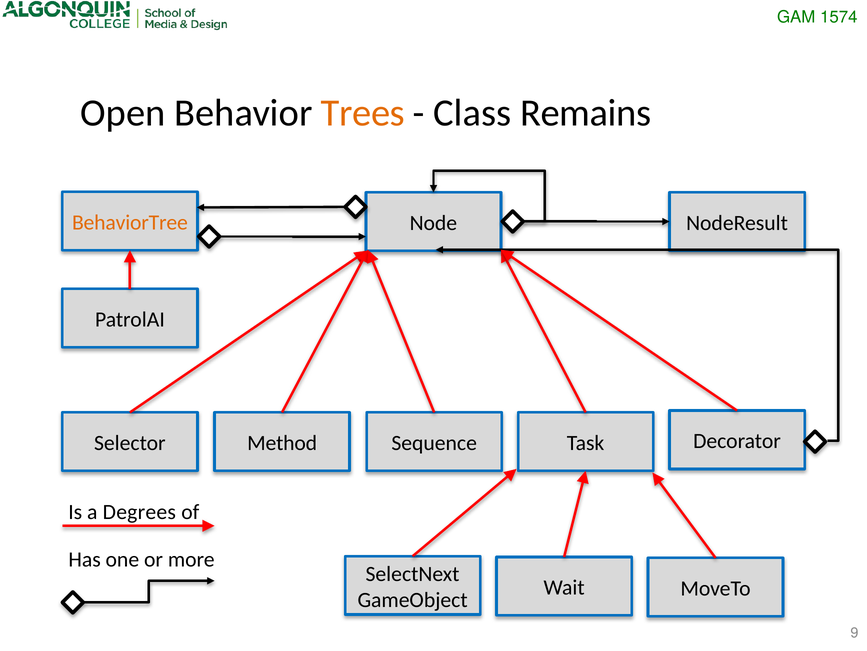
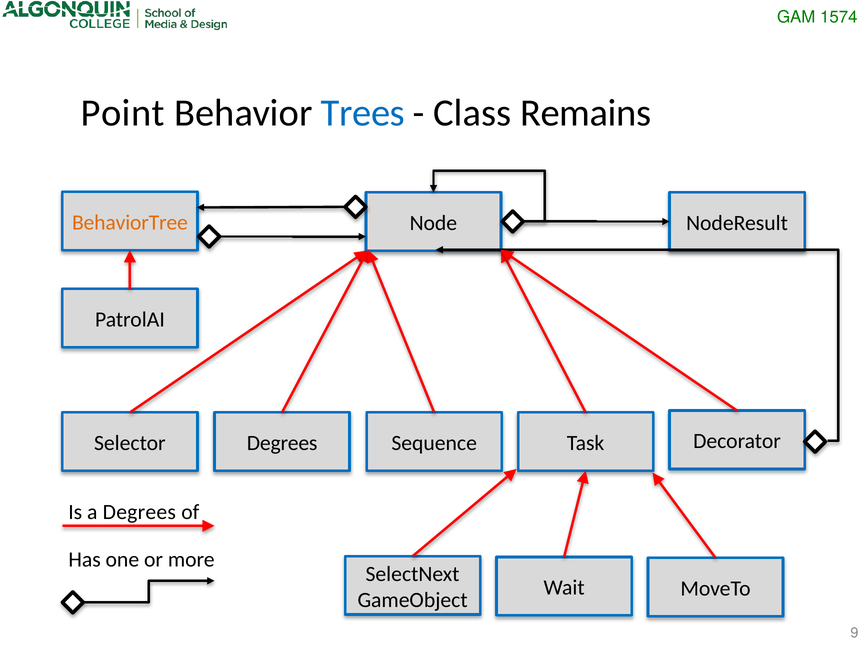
Open: Open -> Point
Trees colour: orange -> blue
Method at (282, 443): Method -> Degrees
